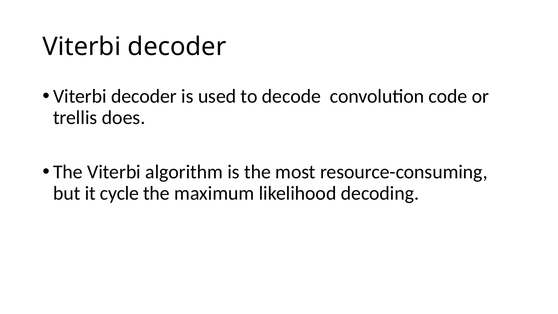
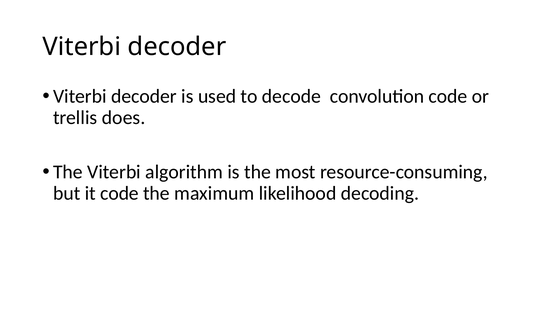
it cycle: cycle -> code
